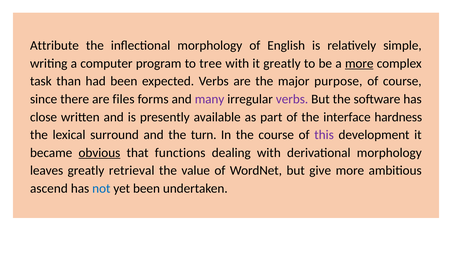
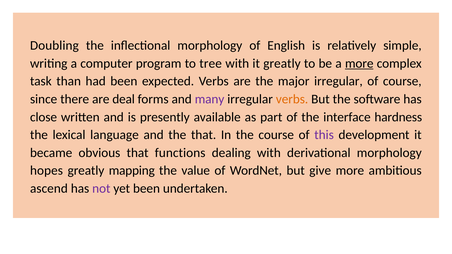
Attribute: Attribute -> Doubling
major purpose: purpose -> irregular
files: files -> deal
verbs at (292, 99) colour: purple -> orange
surround: surround -> language
the turn: turn -> that
obvious underline: present -> none
leaves: leaves -> hopes
retrieval: retrieval -> mapping
not colour: blue -> purple
